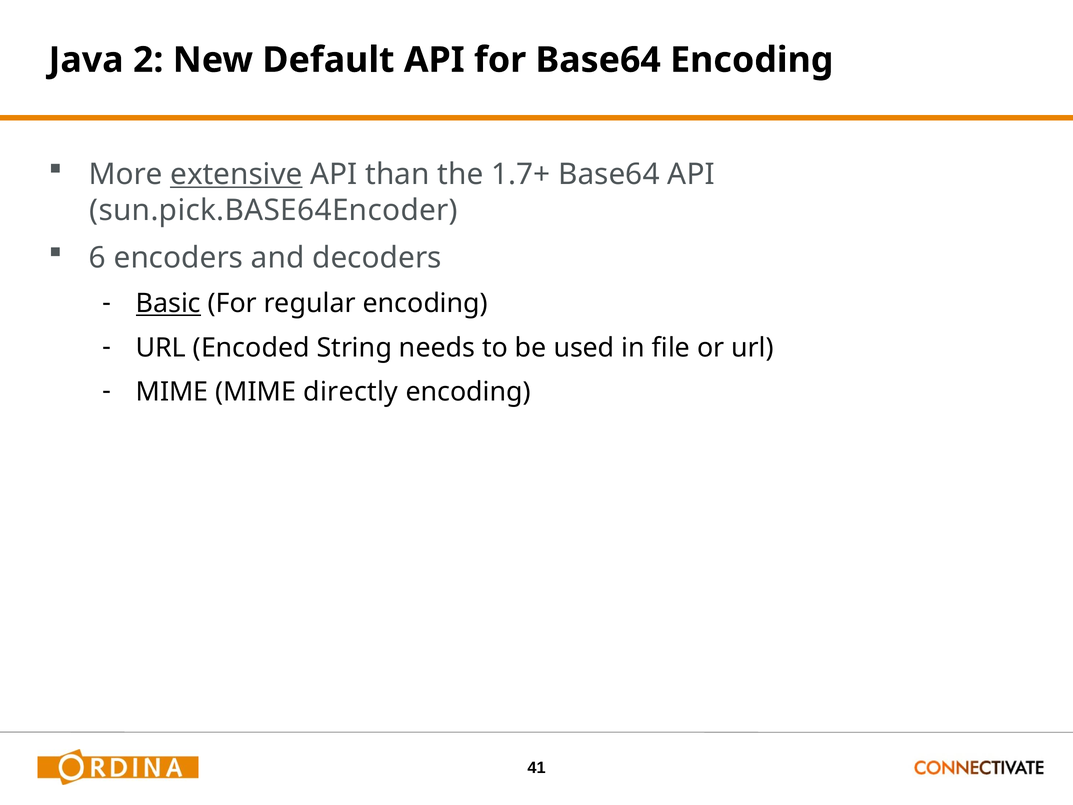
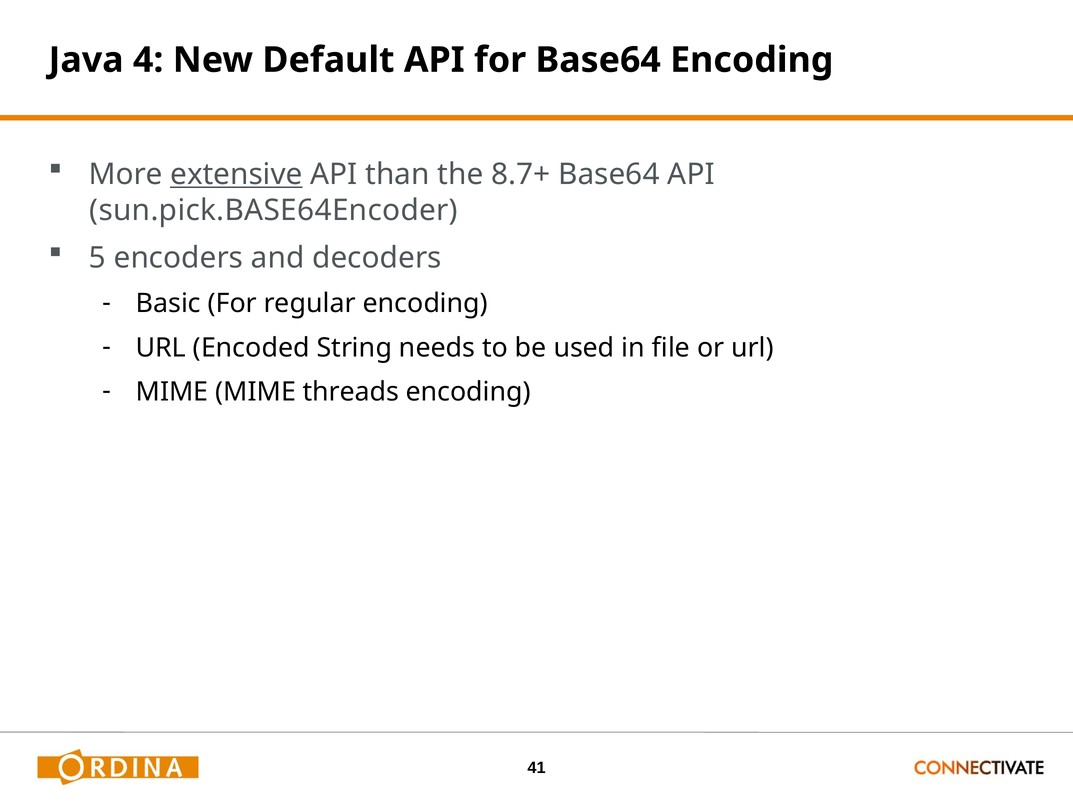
2: 2 -> 4
1.7+: 1.7+ -> 8.7+
6: 6 -> 5
Basic underline: present -> none
directly: directly -> threads
